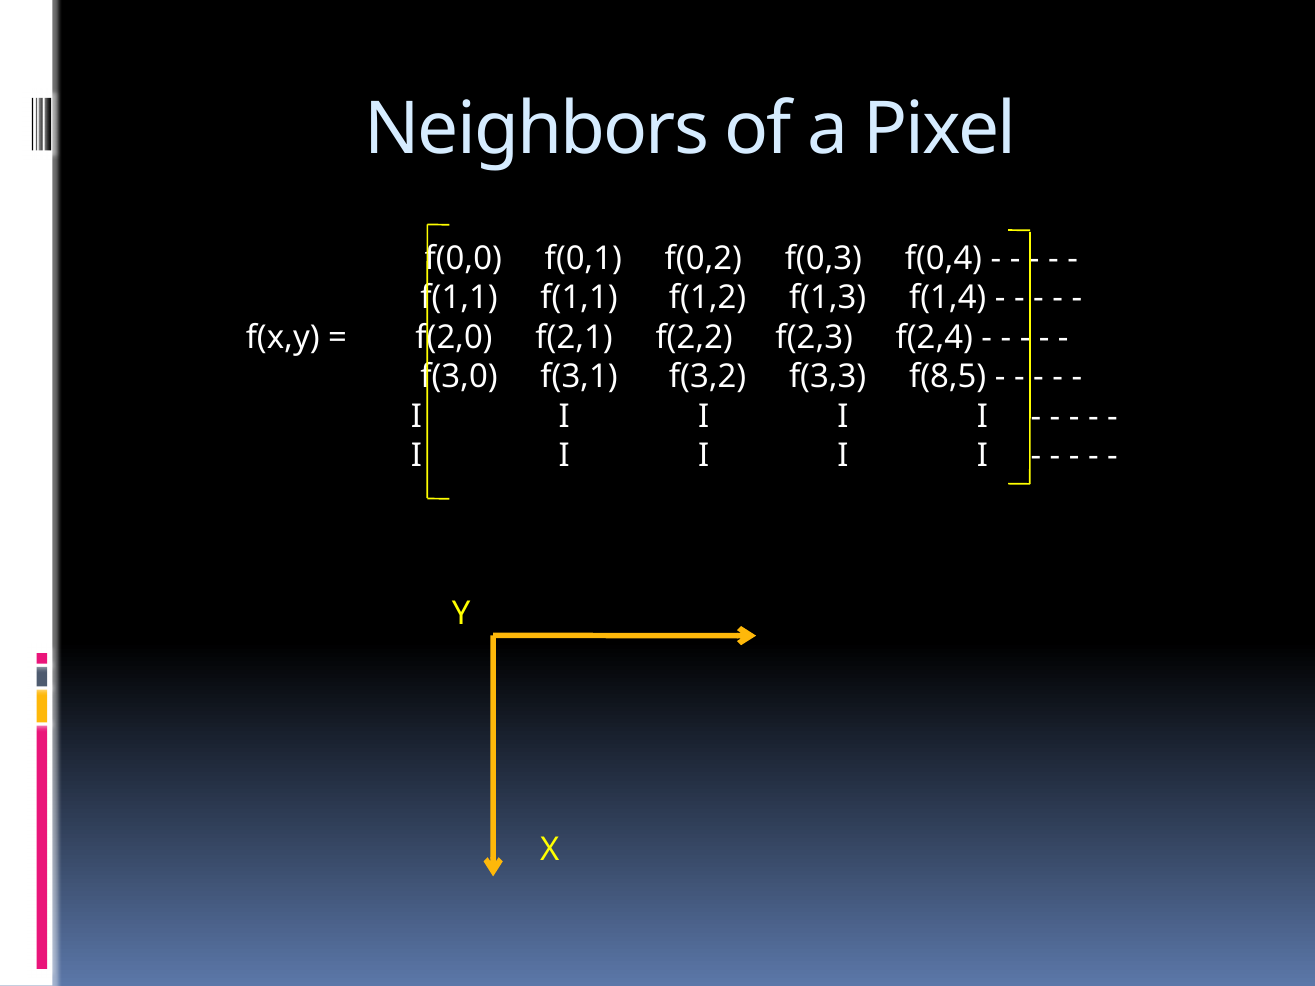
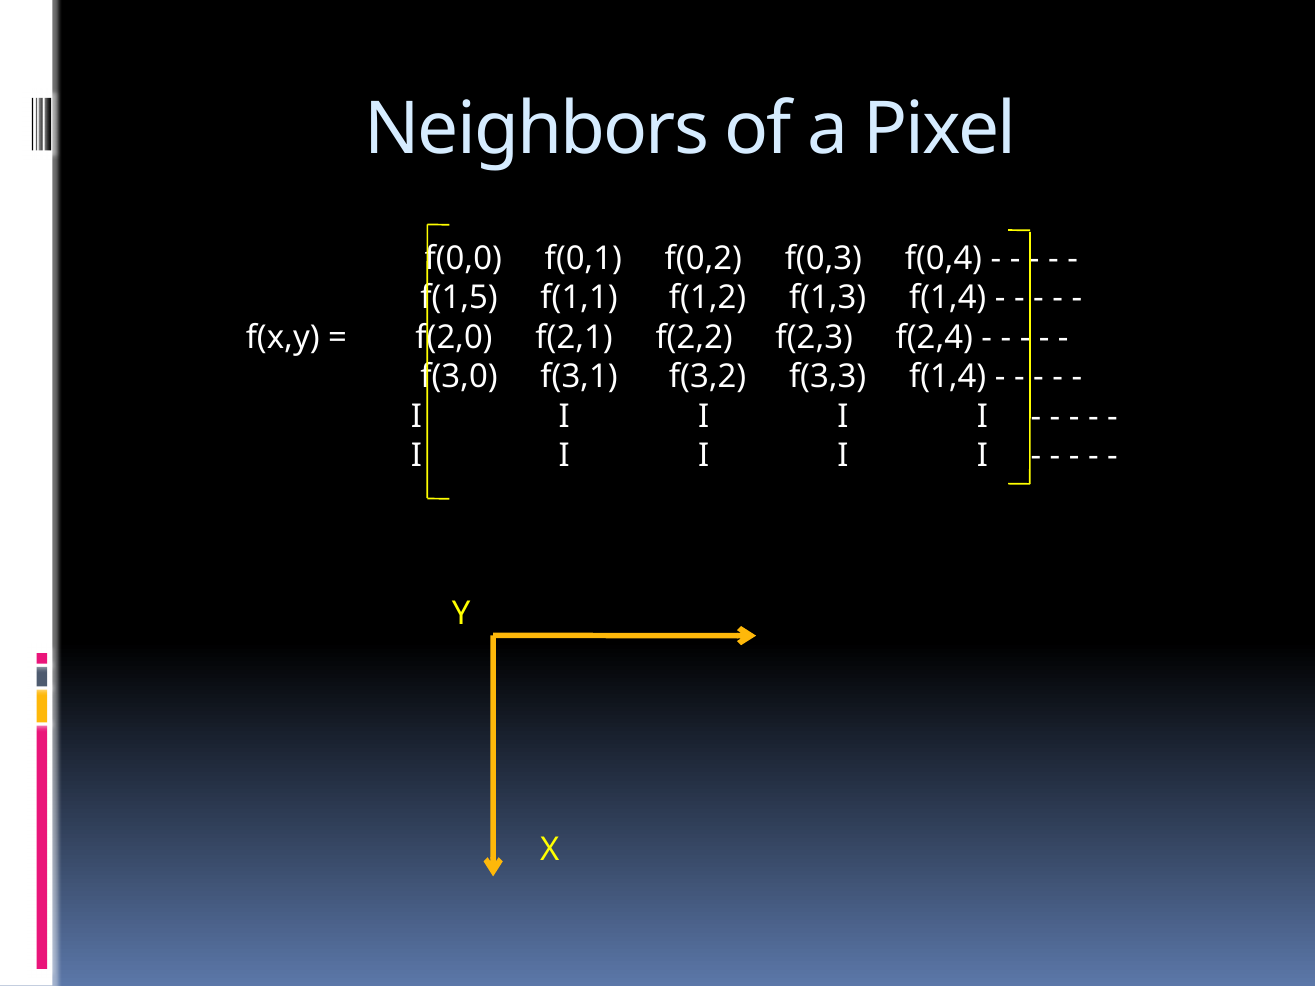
f(1,1 at (459, 298): f(1,1 -> f(1,5
f(3,3 f(8,5: f(8,5 -> f(1,4
